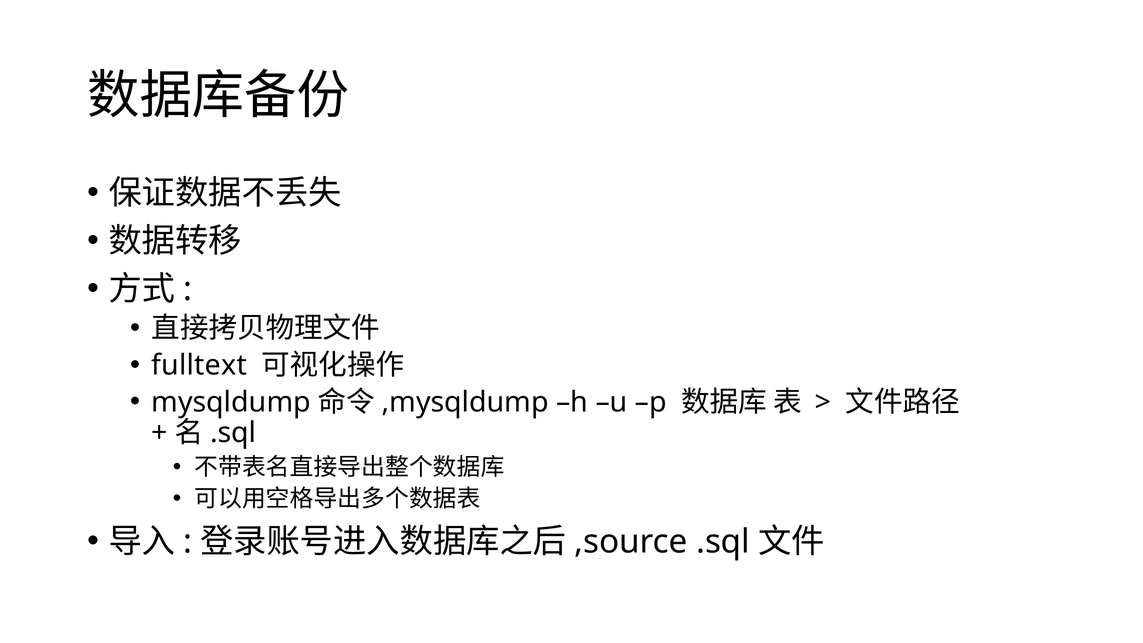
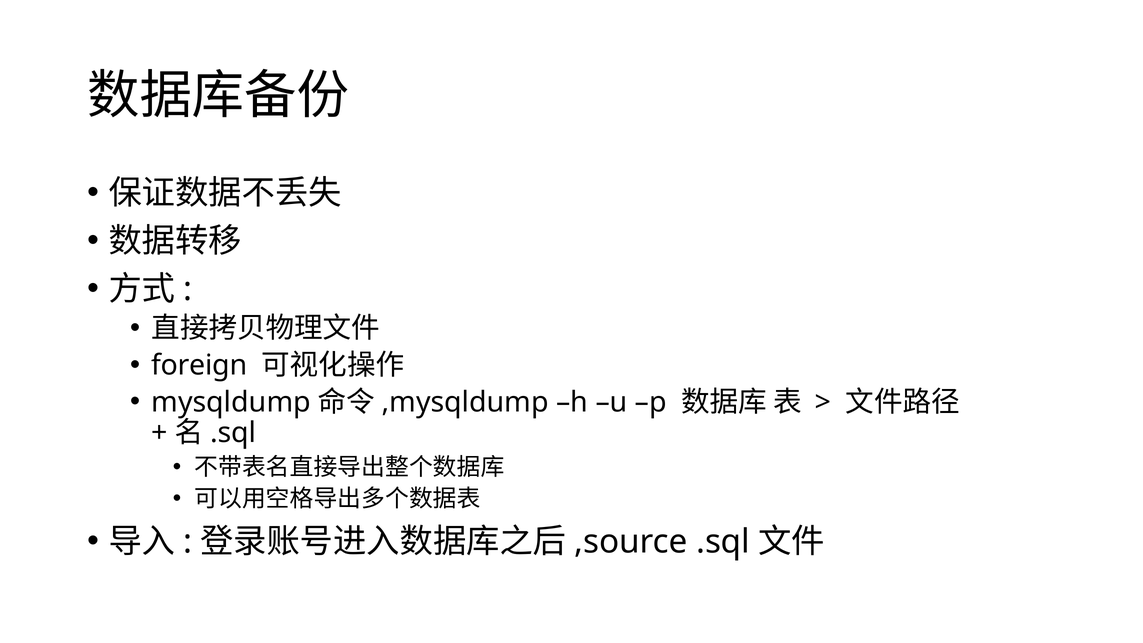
fulltext: fulltext -> foreign
